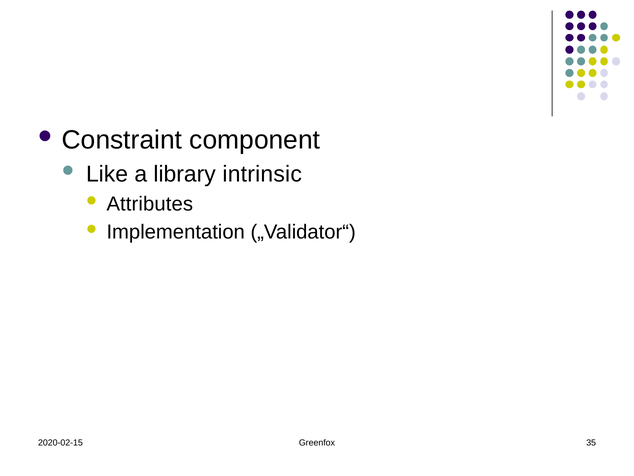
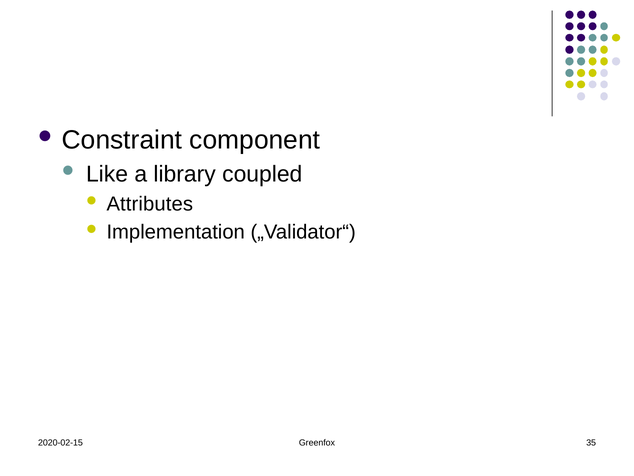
intrinsic: intrinsic -> coupled
